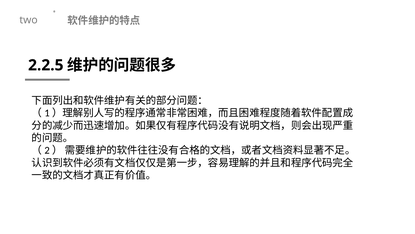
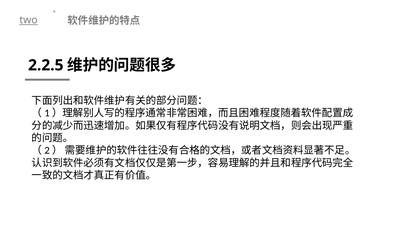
two underline: none -> present
